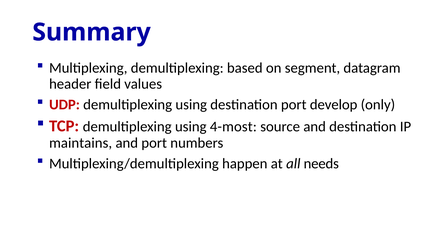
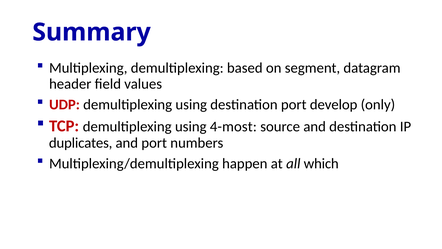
maintains: maintains -> duplicates
needs: needs -> which
